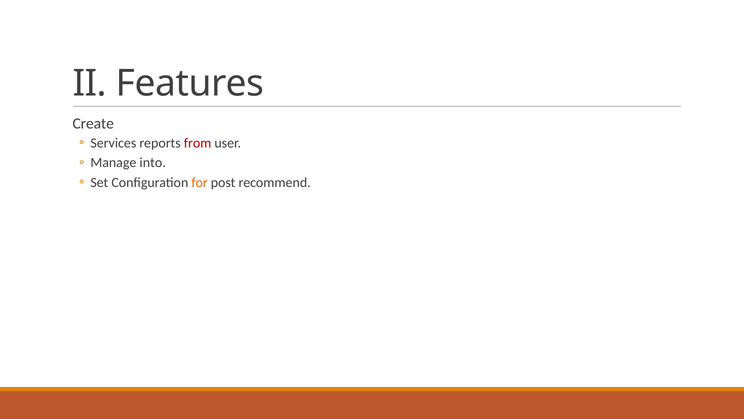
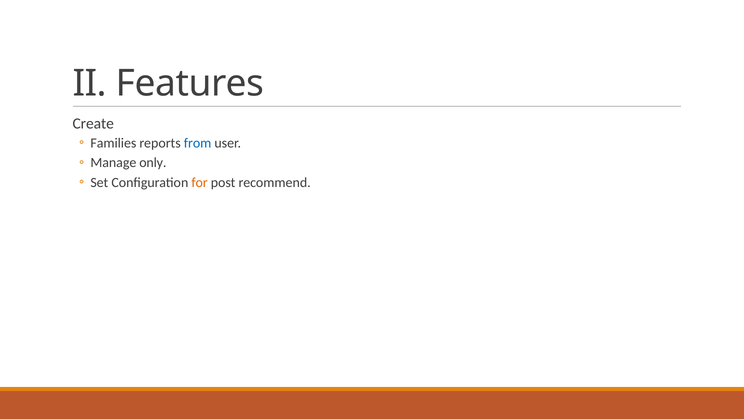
Services: Services -> Families
from colour: red -> blue
into: into -> only
